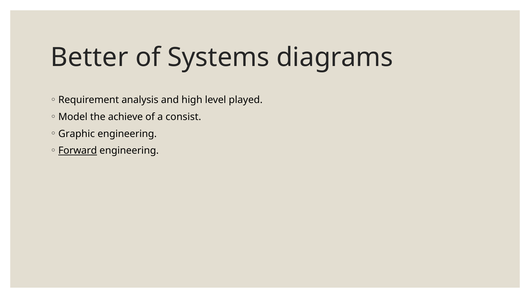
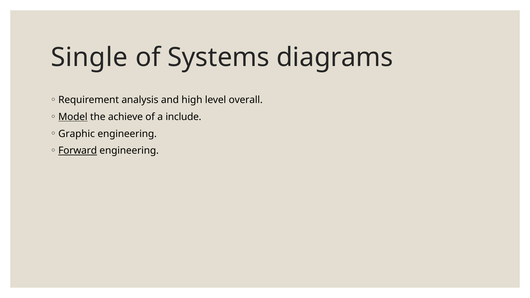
Better: Better -> Single
played: played -> overall
Model underline: none -> present
consist: consist -> include
